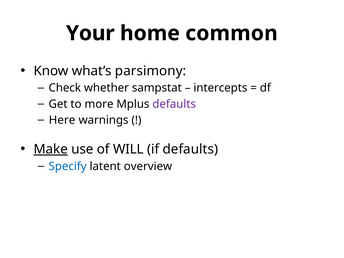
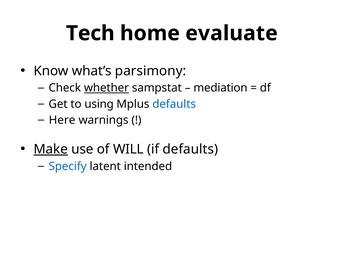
Your: Your -> Tech
common: common -> evaluate
whether underline: none -> present
intercepts: intercepts -> mediation
more: more -> using
defaults at (174, 104) colour: purple -> blue
overview: overview -> intended
